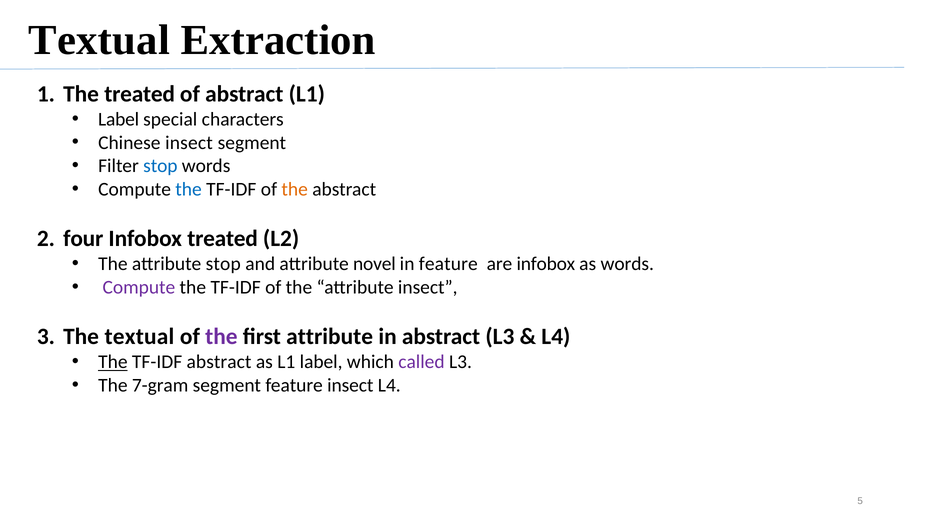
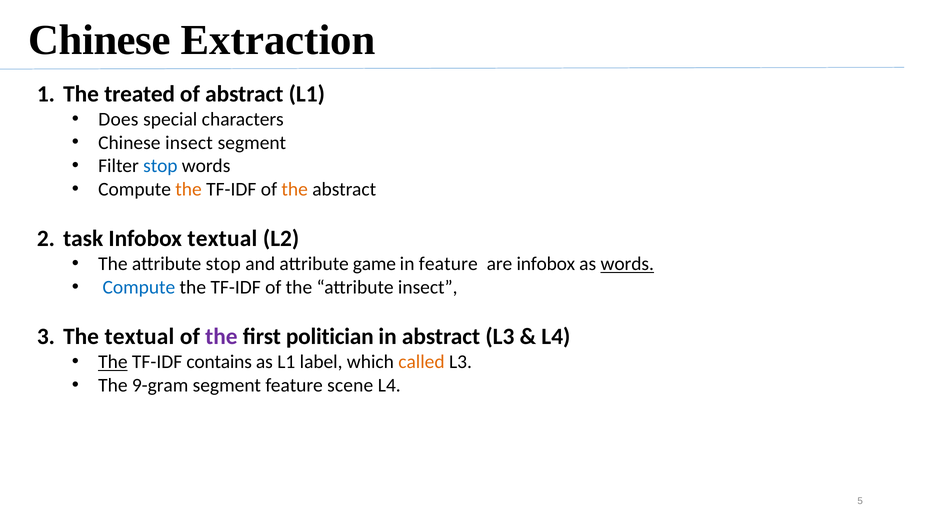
Textual at (99, 40): Textual -> Chinese
Label at (119, 119): Label -> Does
the at (188, 189) colour: blue -> orange
four: four -> task
Infobox treated: treated -> textual
novel: novel -> game
words at (627, 264) underline: none -> present
Compute at (139, 288) colour: purple -> blue
first attribute: attribute -> politician
TF-IDF abstract: abstract -> contains
called colour: purple -> orange
7-gram: 7-gram -> 9-gram
feature insect: insect -> scene
